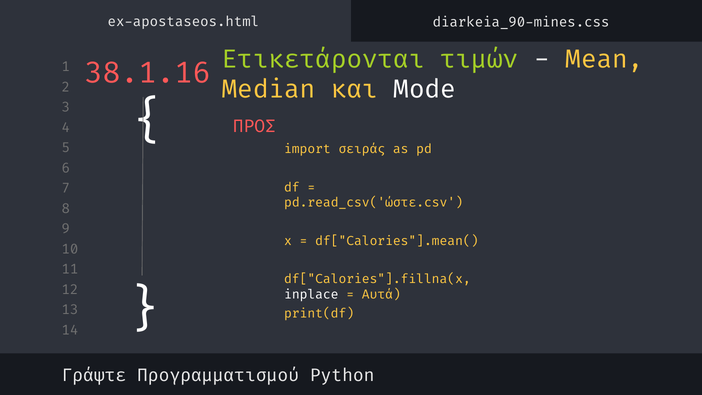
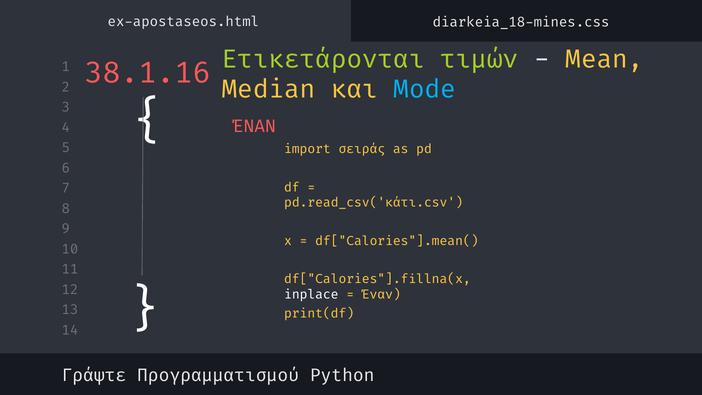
diarkeia_90-mines.css: diarkeia_90-mines.css -> diarkeia_18-mines.css
Mode colour: white -> light blue
ΠΡΟΣ at (254, 126): ΠΡΟΣ -> ΈΝΑΝ
pd.read_csv('ώστε.csv: pd.read_csv('ώστε.csv -> pd.read_csv('κάτι.csv
Αυτά at (381, 294): Αυτά -> Έναν
